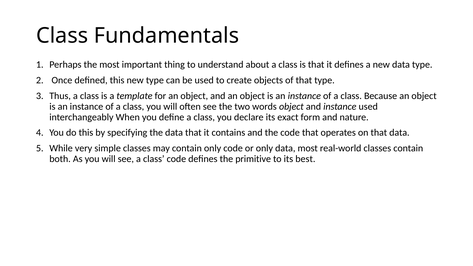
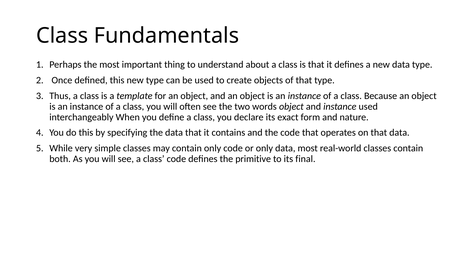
best: best -> final
